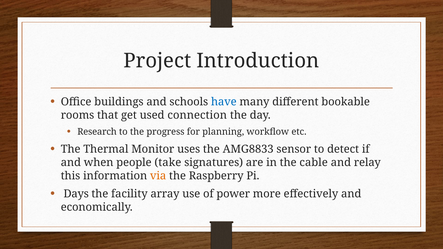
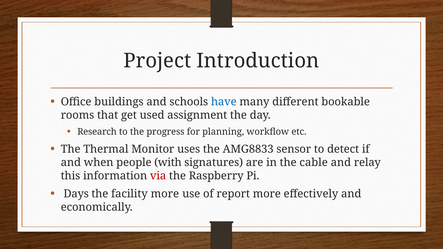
connection: connection -> assignment
take: take -> with
via colour: orange -> red
facility array: array -> more
power: power -> report
